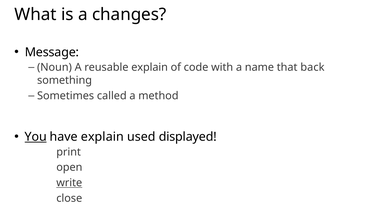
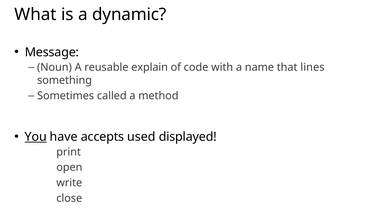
changes: changes -> dynamic
back: back -> lines
have explain: explain -> accepts
write underline: present -> none
